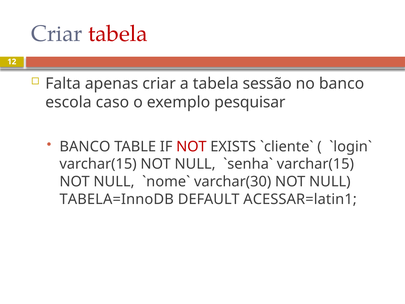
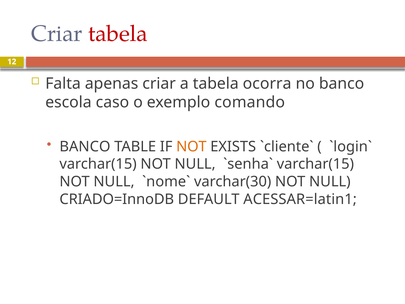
sessão: sessão -> ocorra
pesquisar: pesquisar -> comando
NOT at (191, 146) colour: red -> orange
TABELA=InnoDB: TABELA=InnoDB -> CRIADO=InnoDB
